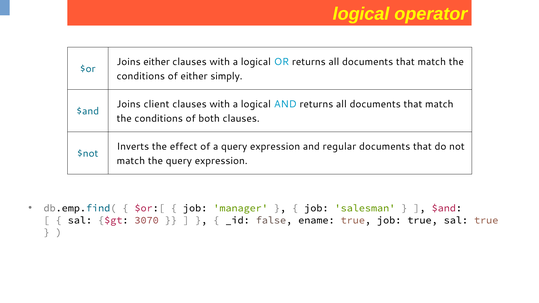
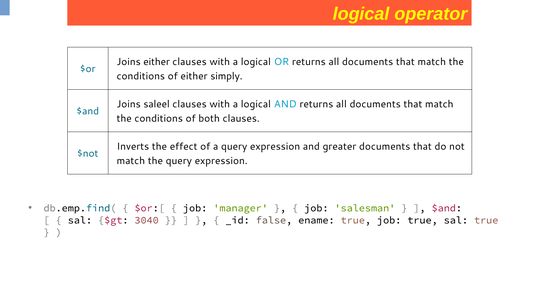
client: client -> saleel
regular: regular -> greater
3070: 3070 -> 3040
